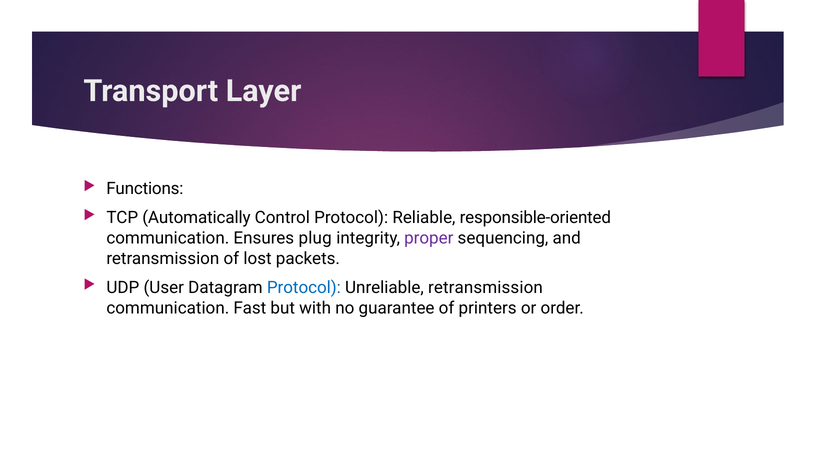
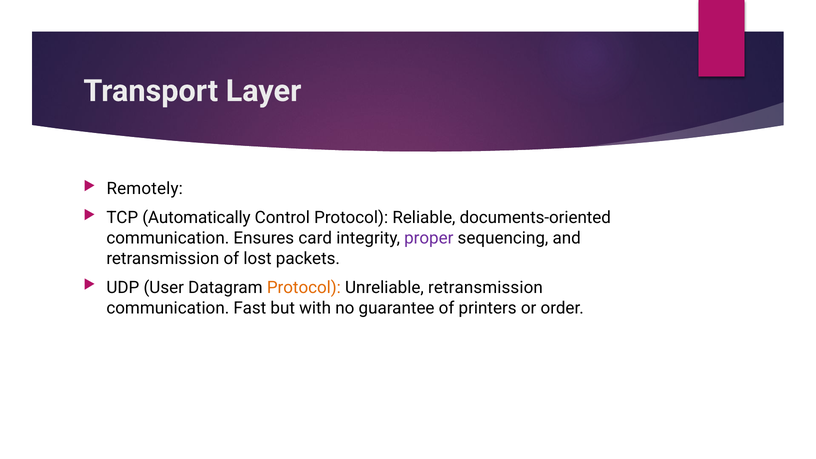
Functions: Functions -> Remotely
responsible-oriented: responsible-oriented -> documents-oriented
plug: plug -> card
Protocol at (304, 287) colour: blue -> orange
